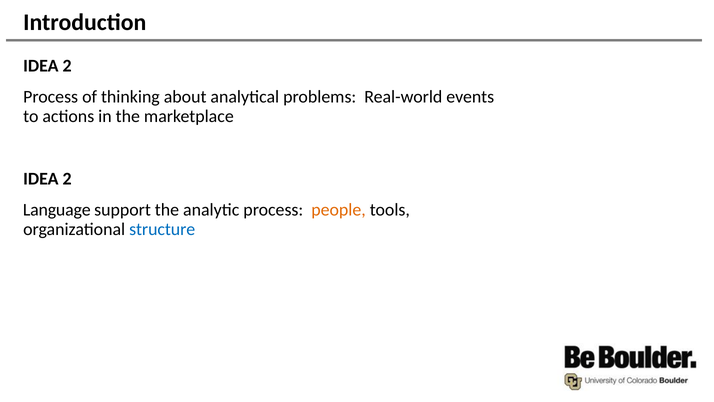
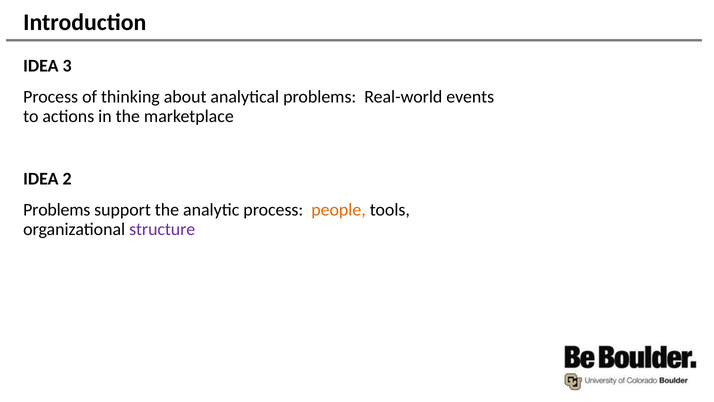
2 at (67, 66): 2 -> 3
Language at (57, 210): Language -> Problems
structure colour: blue -> purple
